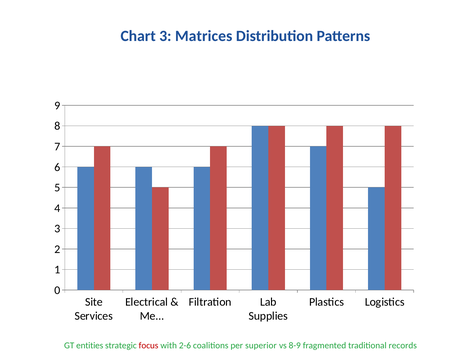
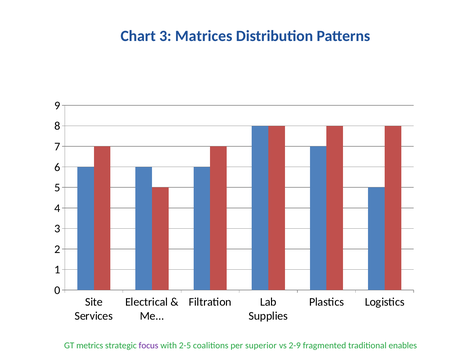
entities: entities -> metrics
focus colour: red -> purple
2-6: 2-6 -> 2-5
8-9: 8-9 -> 2-9
records: records -> enables
